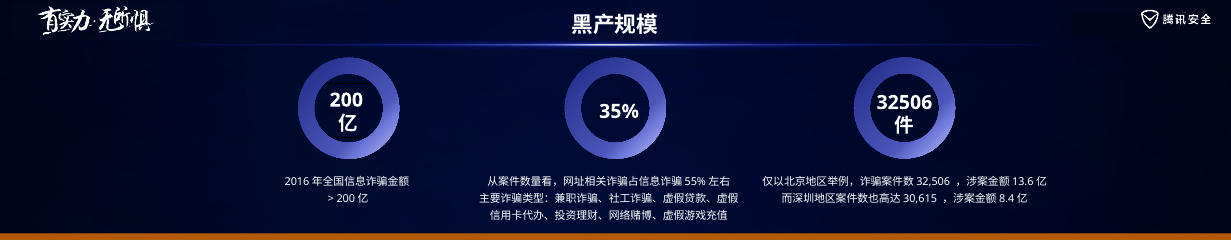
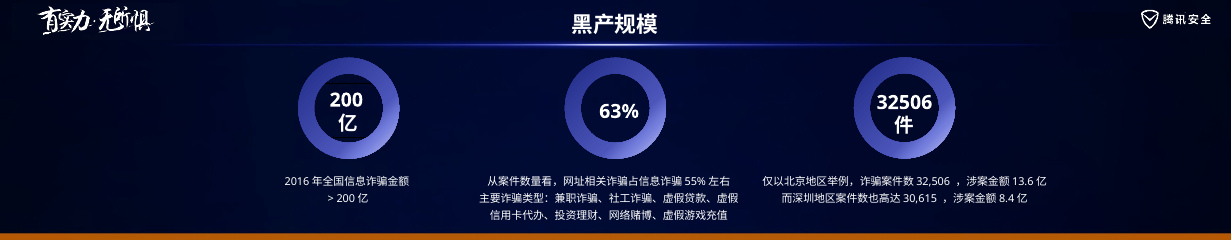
35%: 35% -> 63%
